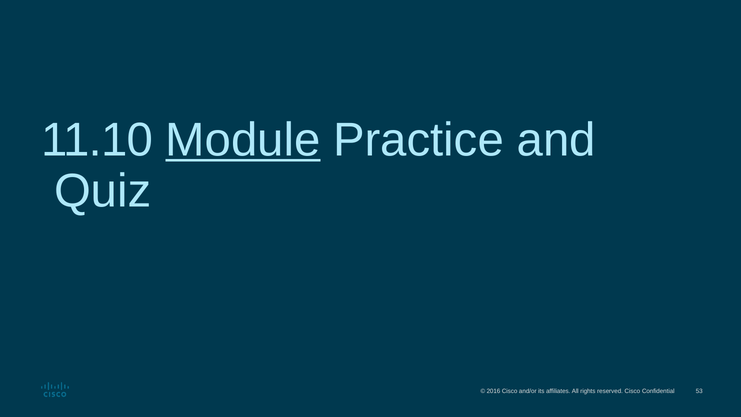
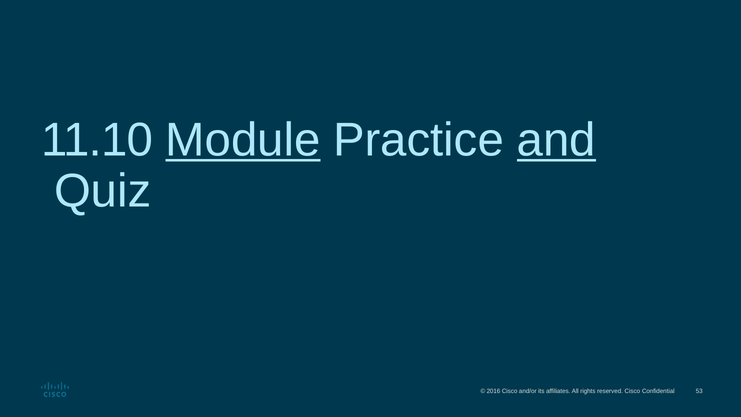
and underline: none -> present
